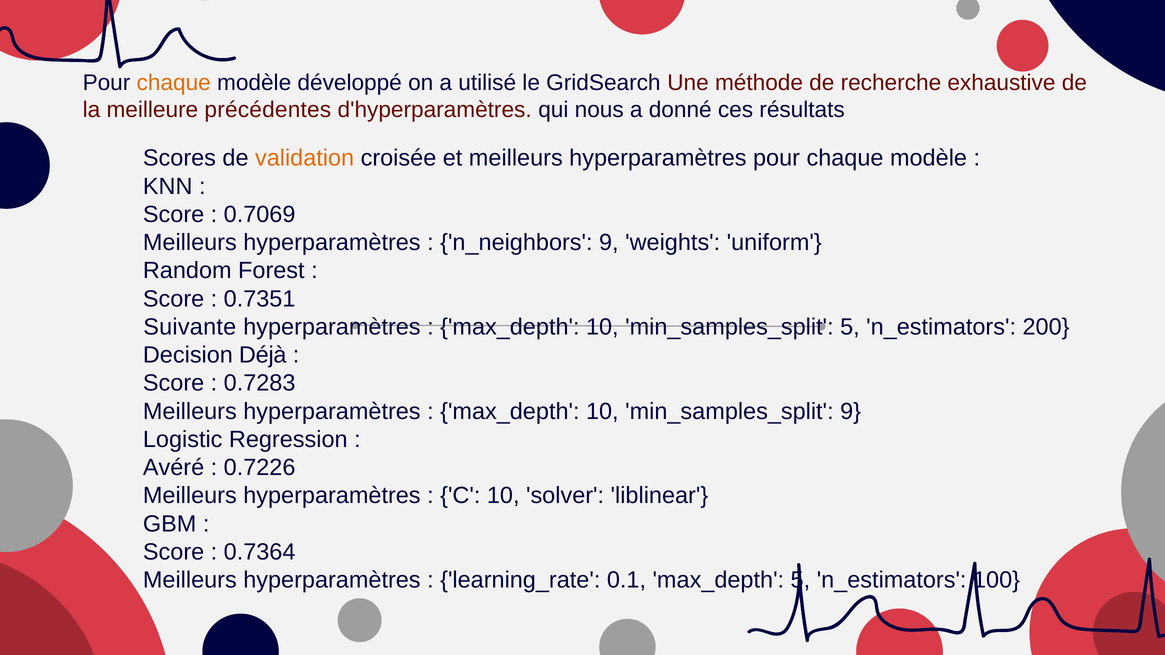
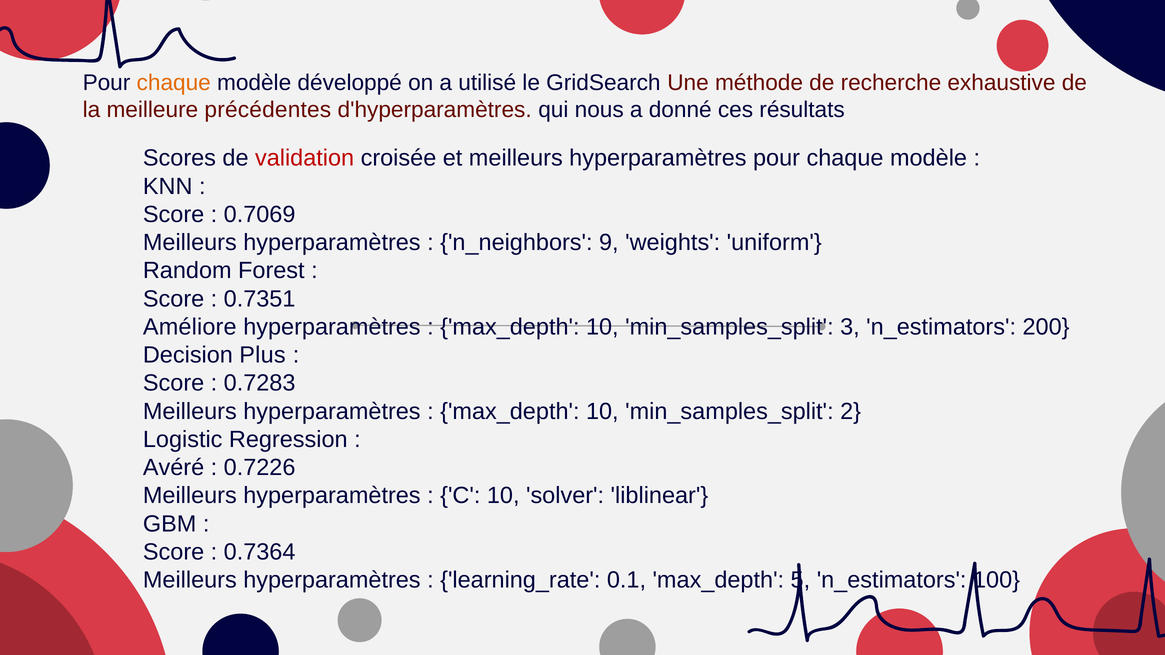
validation colour: orange -> red
Suivante: Suivante -> Améliore
min_samples_split 5: 5 -> 3
Déjà: Déjà -> Plus
min_samples_split 9: 9 -> 2
